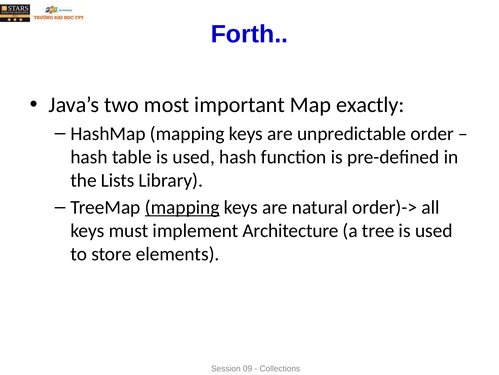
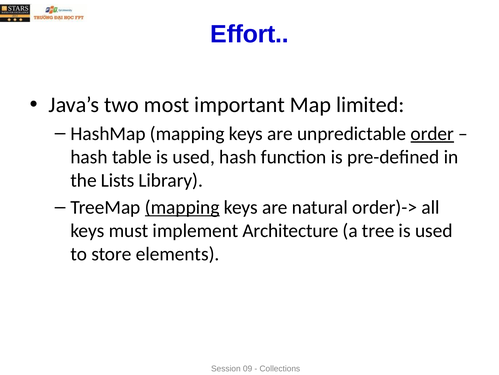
Forth: Forth -> Effort
exactly: exactly -> limited
order underline: none -> present
